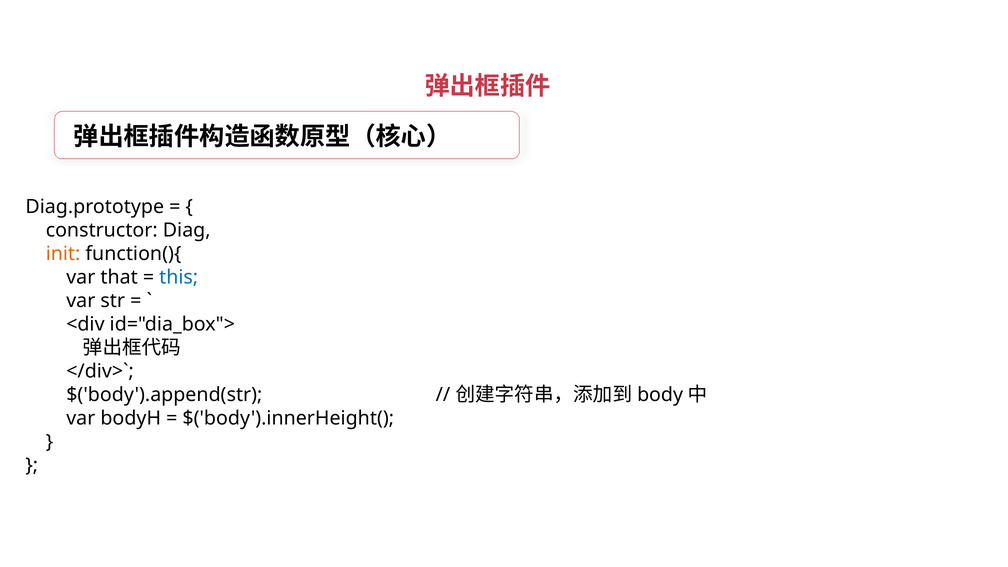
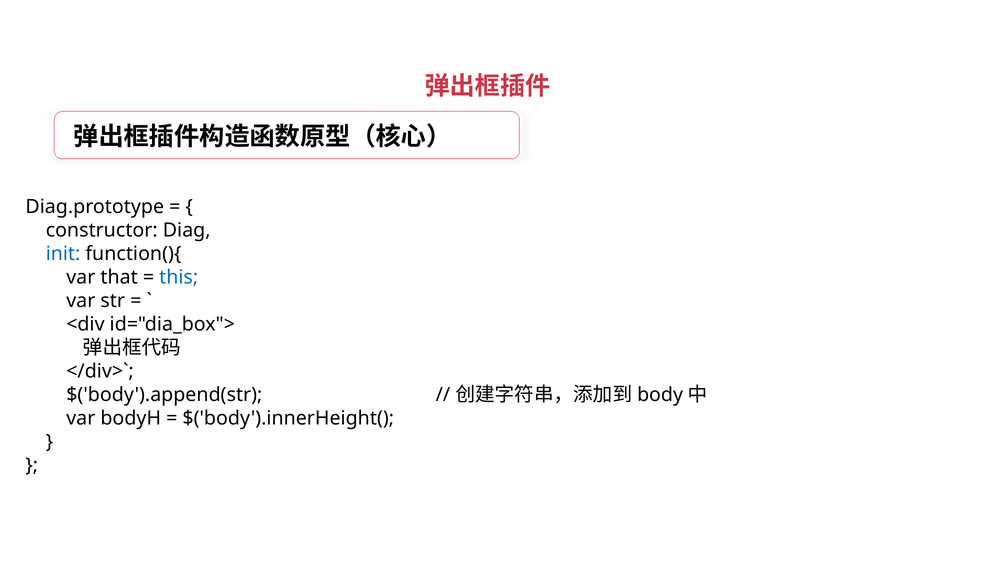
init colour: orange -> blue
